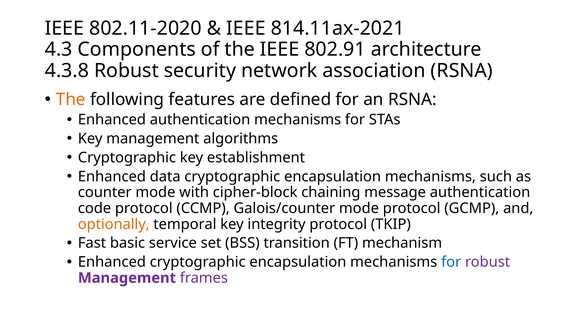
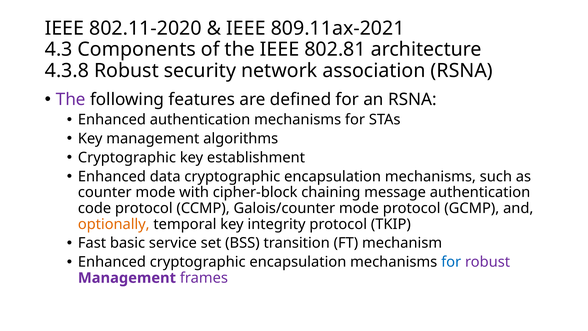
814.11ax-2021: 814.11ax-2021 -> 809.11ax-2021
802.91: 802.91 -> 802.81
The at (71, 99) colour: orange -> purple
